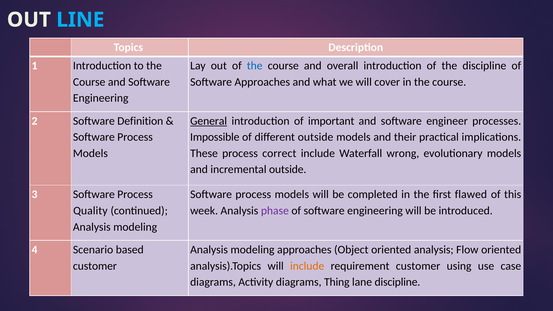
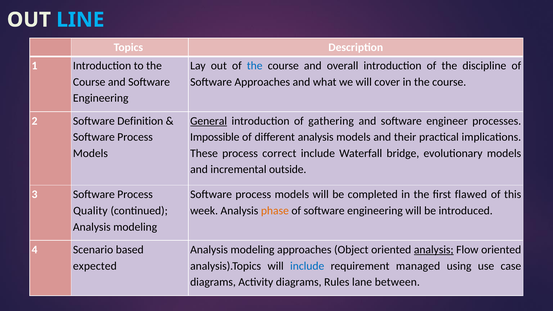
important: important -> gathering
different outside: outside -> analysis
wrong: wrong -> bridge
phase colour: purple -> orange
analysis at (434, 250) underline: none -> present
customer at (95, 266): customer -> expected
include at (307, 266) colour: orange -> blue
requirement customer: customer -> managed
Thing: Thing -> Rules
lane discipline: discipline -> between
